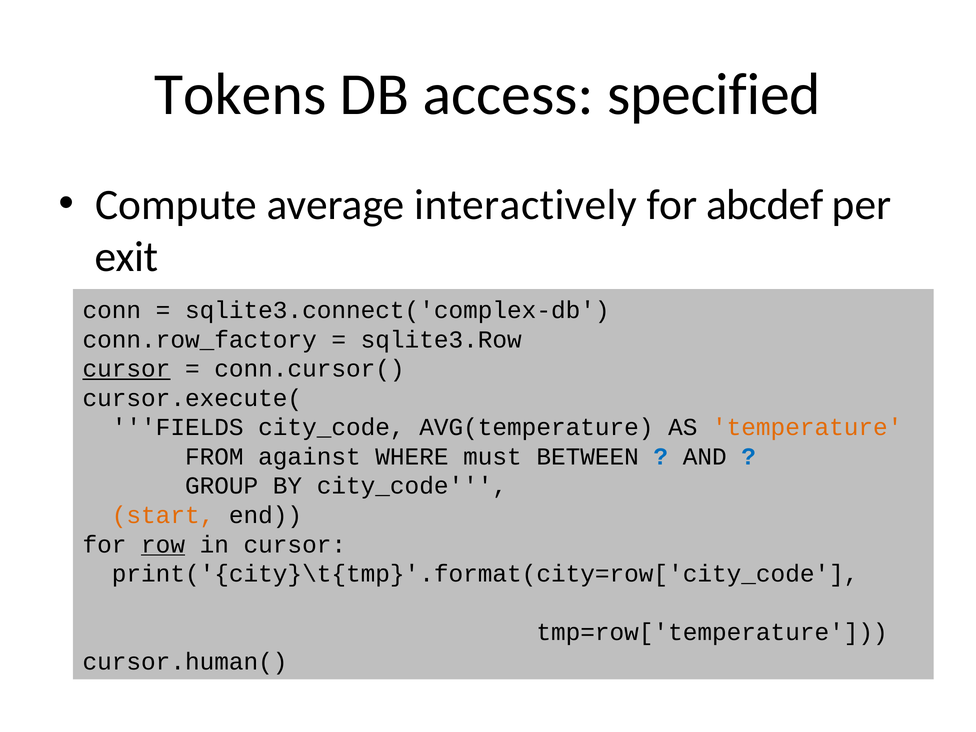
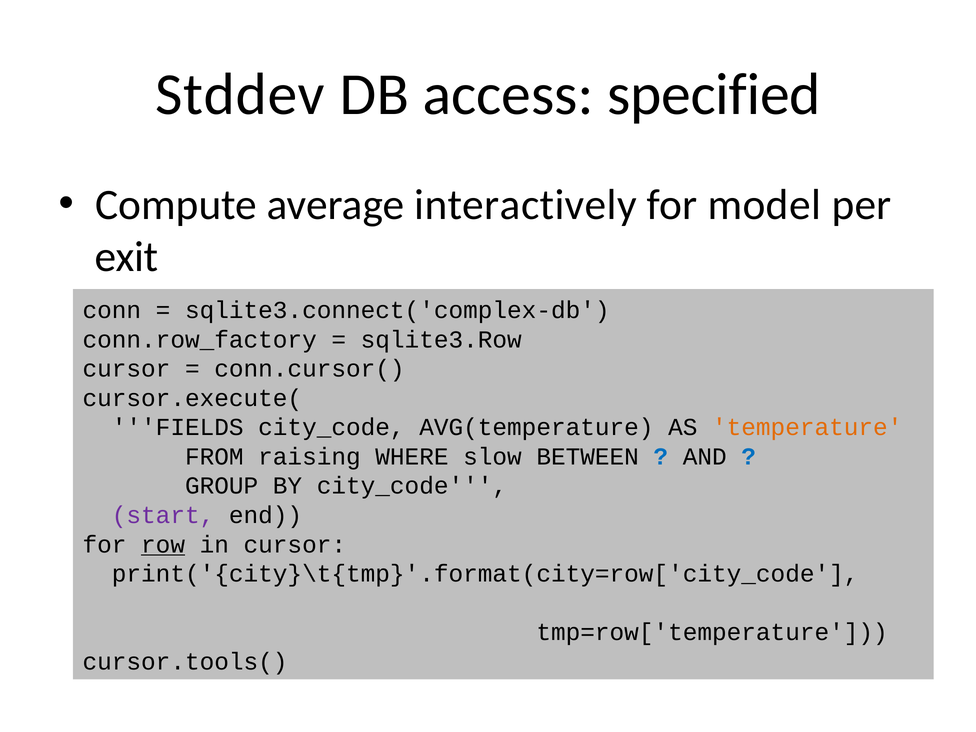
Tokens: Tokens -> Stddev
abcdef: abcdef -> model
cursor at (126, 369) underline: present -> none
against: against -> raising
must: must -> slow
start colour: orange -> purple
cursor.human(: cursor.human( -> cursor.tools(
